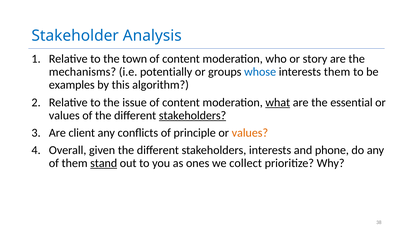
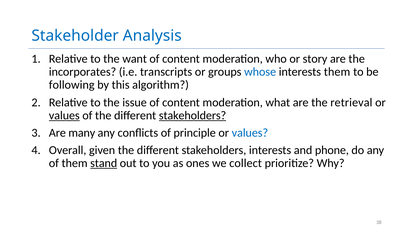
town: town -> want
mechanisms: mechanisms -> incorporates
potentially: potentially -> transcripts
examples: examples -> following
what underline: present -> none
essential: essential -> retrieval
values at (64, 115) underline: none -> present
client: client -> many
values at (250, 132) colour: orange -> blue
